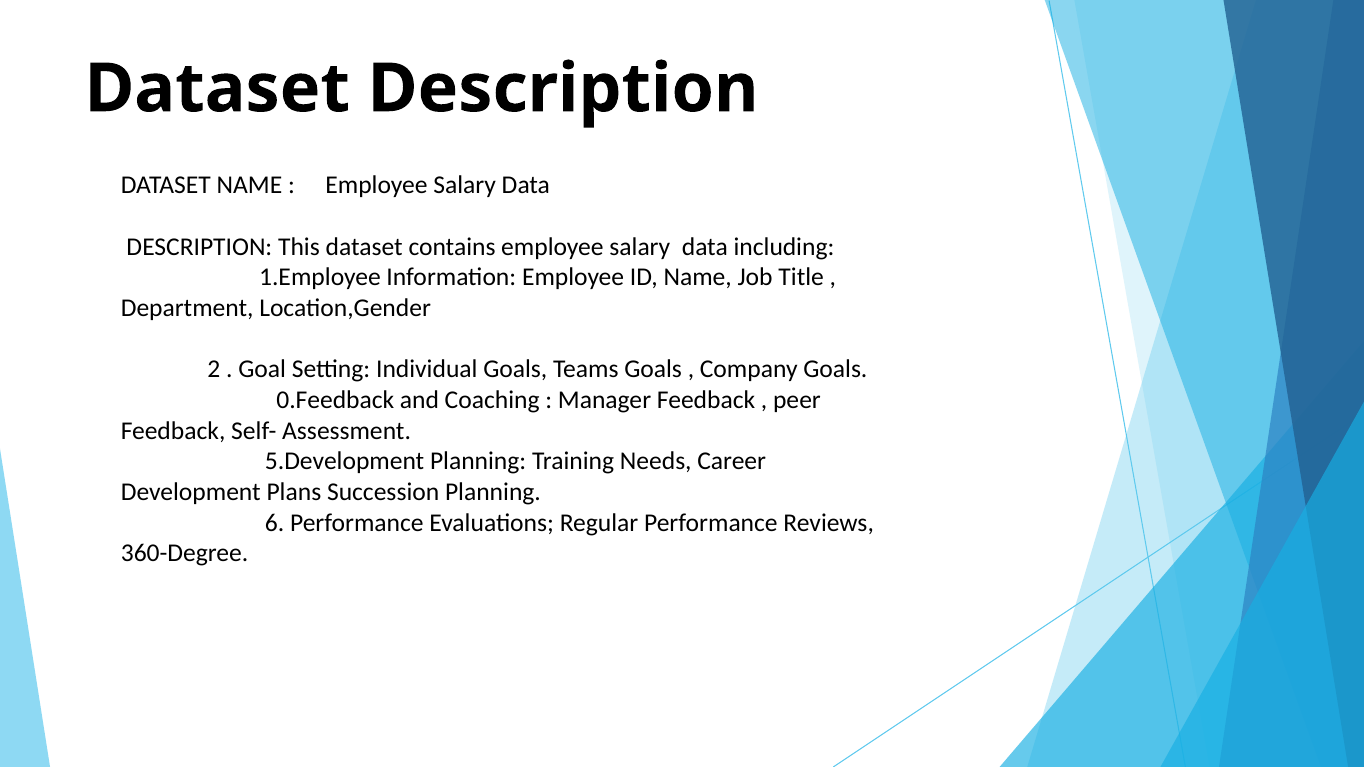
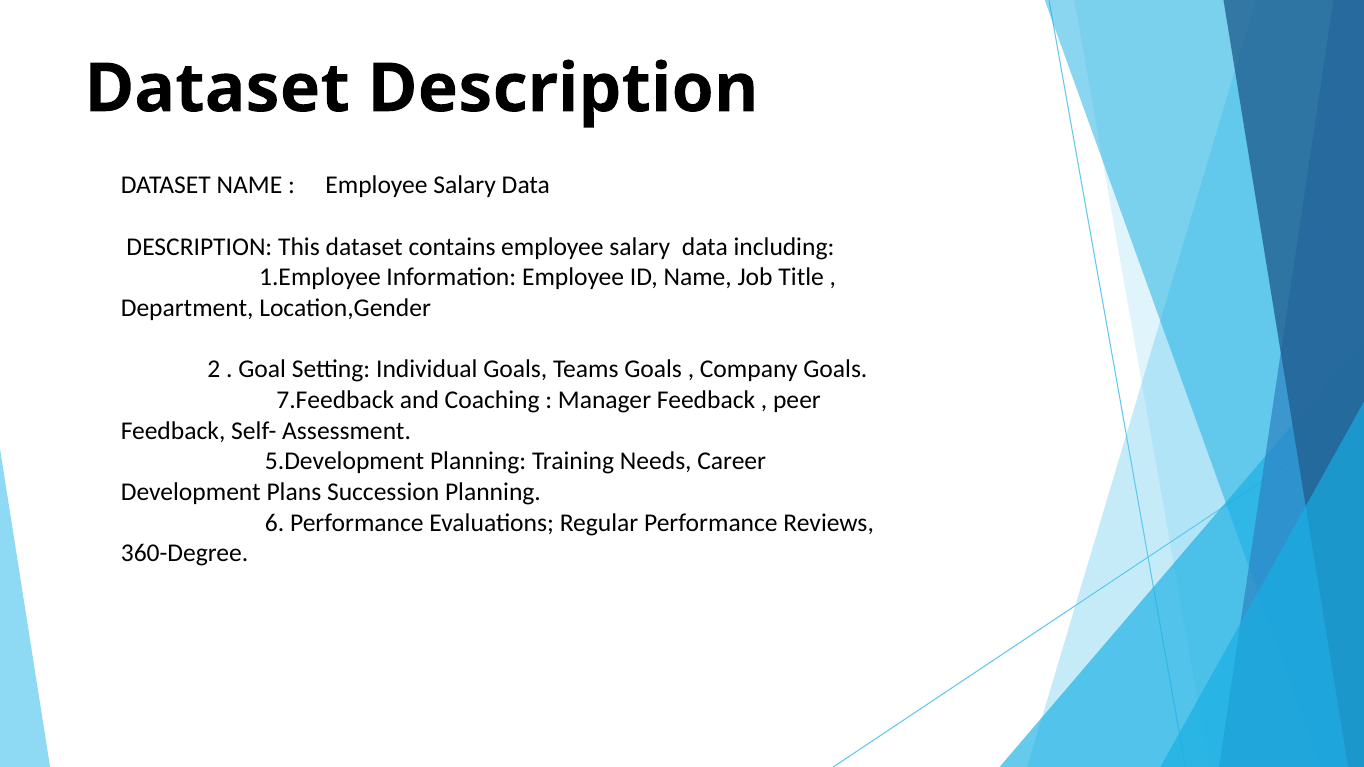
0.Feedback: 0.Feedback -> 7.Feedback
